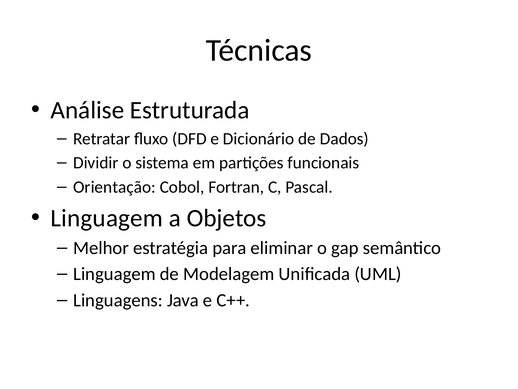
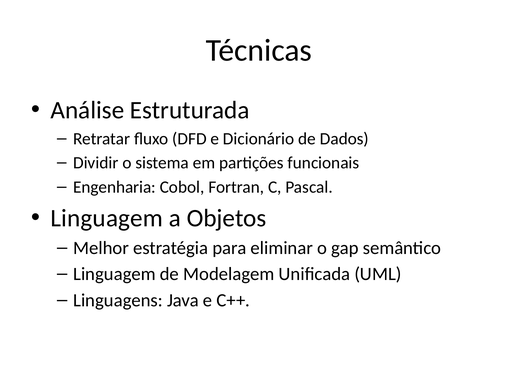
Orientação: Orientação -> Engenharia
